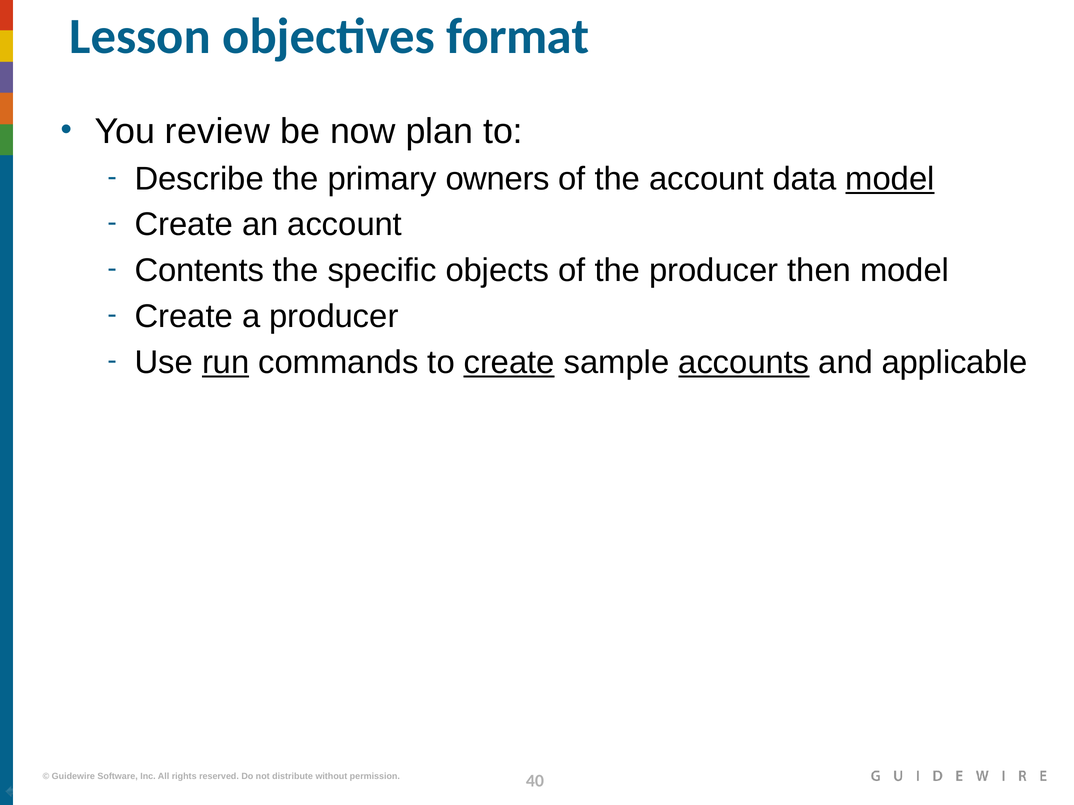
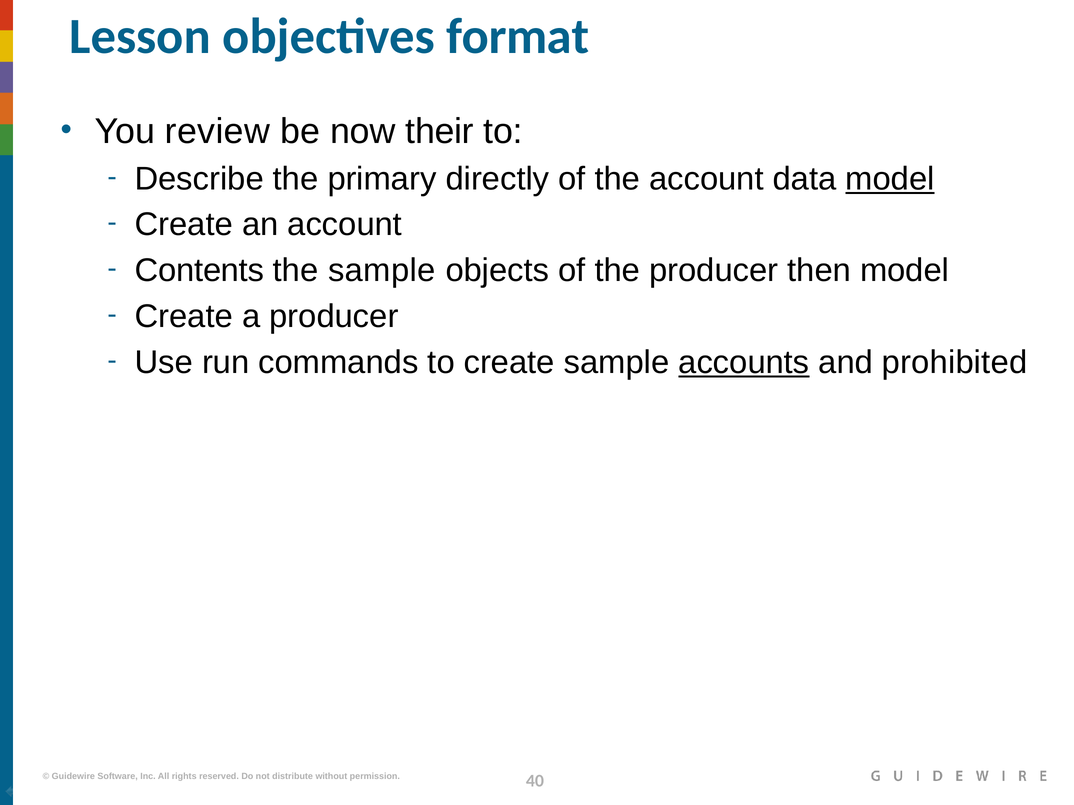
plan: plan -> their
owners: owners -> directly
the specific: specific -> sample
run underline: present -> none
create at (509, 363) underline: present -> none
applicable: applicable -> prohibited
